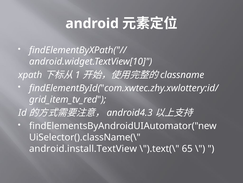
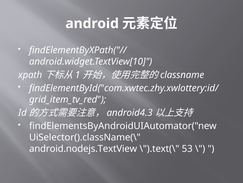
android.install.TextView: android.install.TextView -> android.nodejs.TextView
65: 65 -> 53
